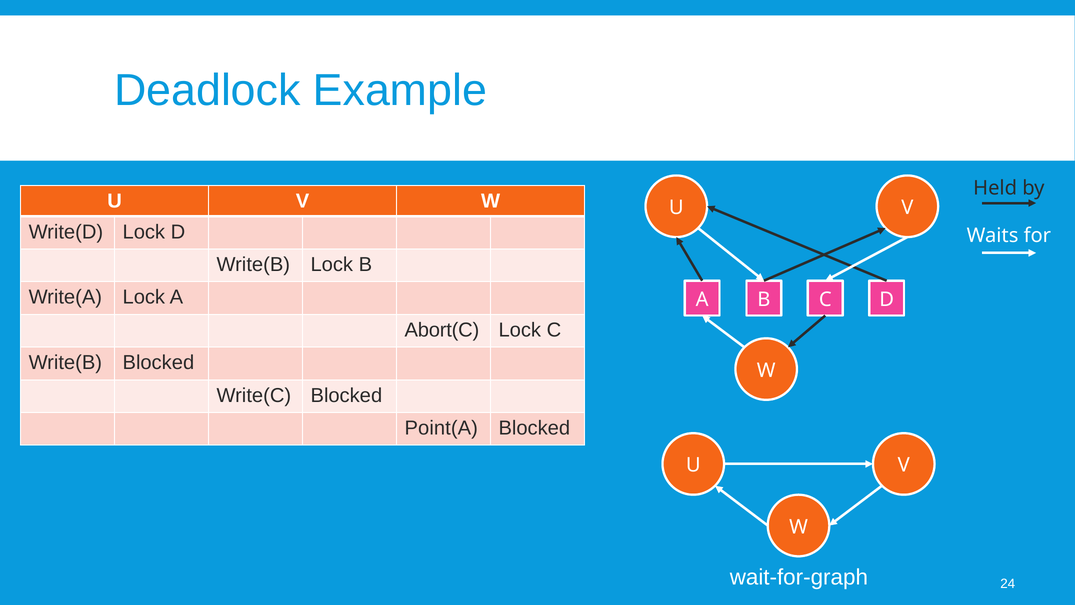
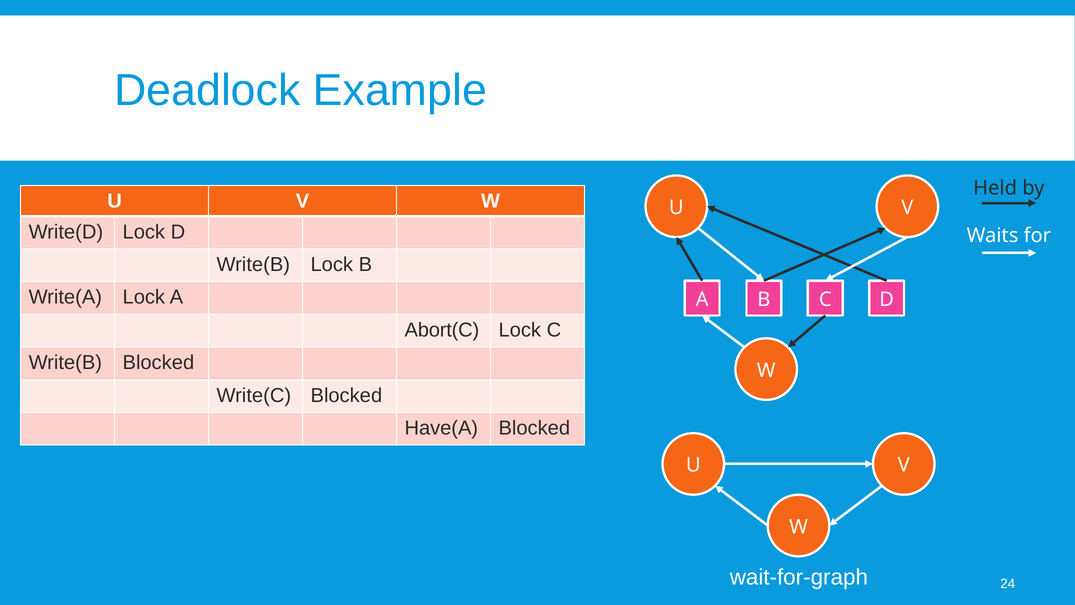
Point(A: Point(A -> Have(A
